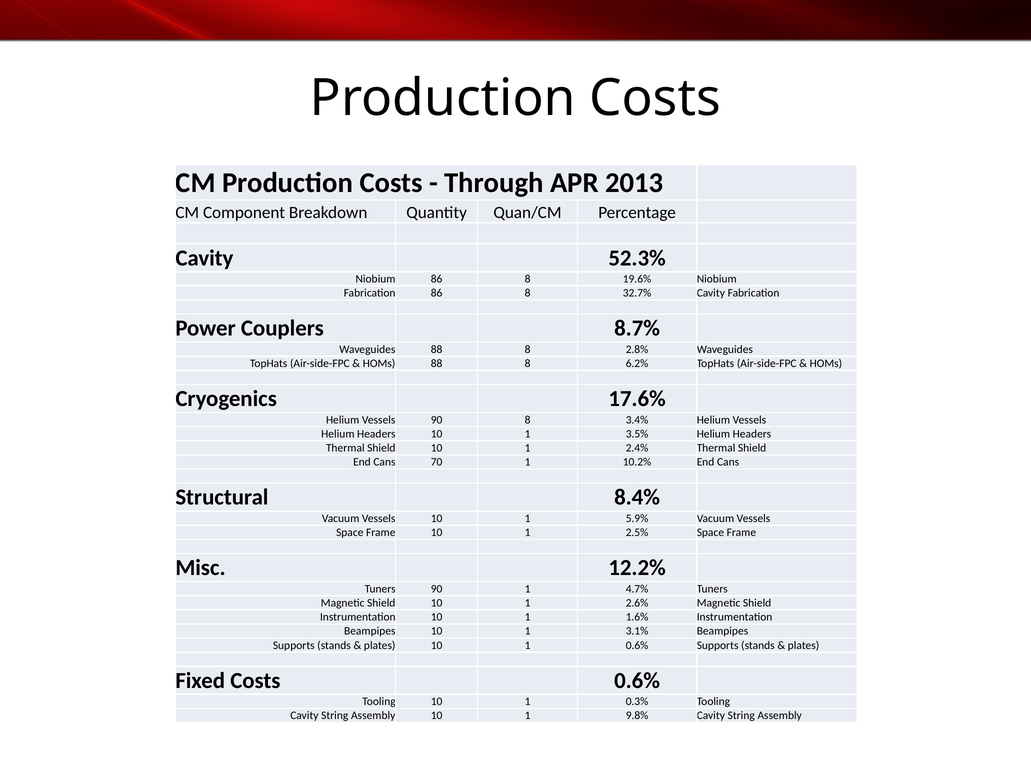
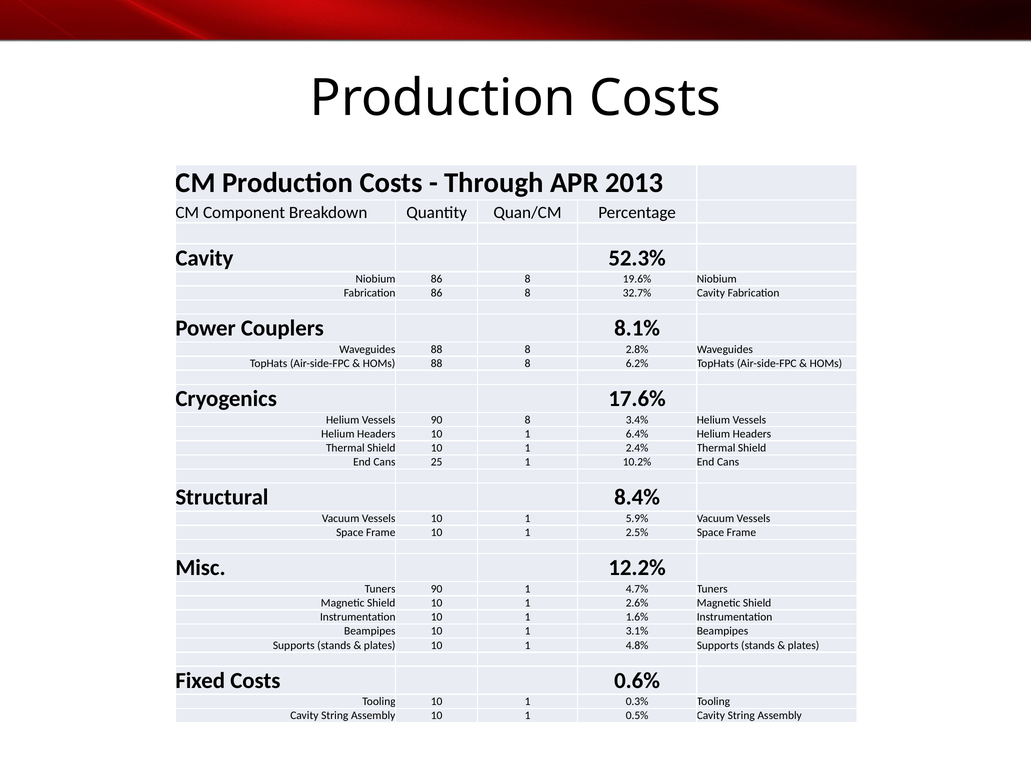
8.7%: 8.7% -> 8.1%
3.5%: 3.5% -> 6.4%
70: 70 -> 25
1 0.6%: 0.6% -> 4.8%
9.8%: 9.8% -> 0.5%
